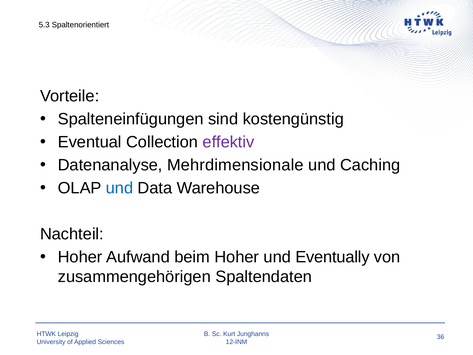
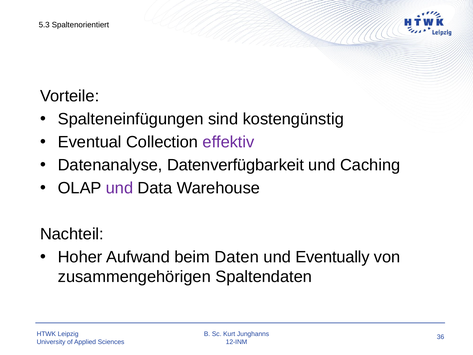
Mehrdimensionale: Mehrdimensionale -> Datenverfügbarkeit
und at (119, 188) colour: blue -> purple
beim Hoher: Hoher -> Daten
